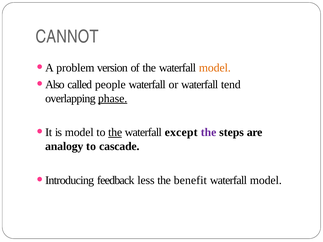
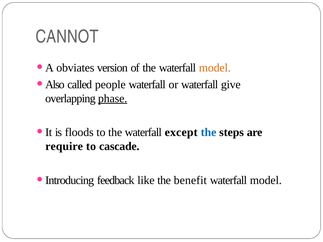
problem: problem -> obviates
tend: tend -> give
is model: model -> floods
the at (115, 132) underline: present -> none
the at (209, 132) colour: purple -> blue
analogy: analogy -> require
less: less -> like
